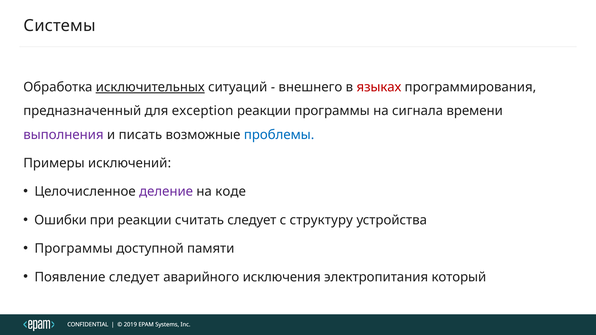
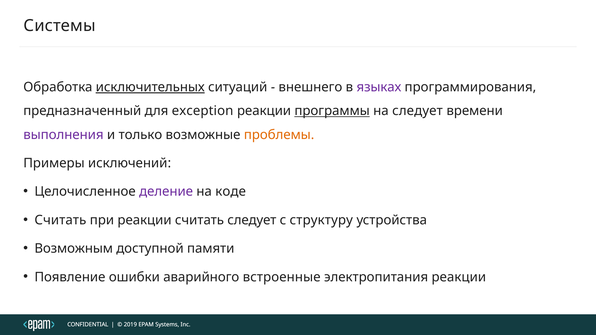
языках colour: red -> purple
программы at (332, 111) underline: none -> present
на сигнала: сигнала -> следует
писать: писать -> только
проблемы colour: blue -> orange
Ошибки at (61, 220): Ошибки -> Считать
Программы at (74, 249): Программы -> Возможным
Появление следует: следует -> ошибки
исключения: исключения -> встроенные
электропитания который: который -> реакции
